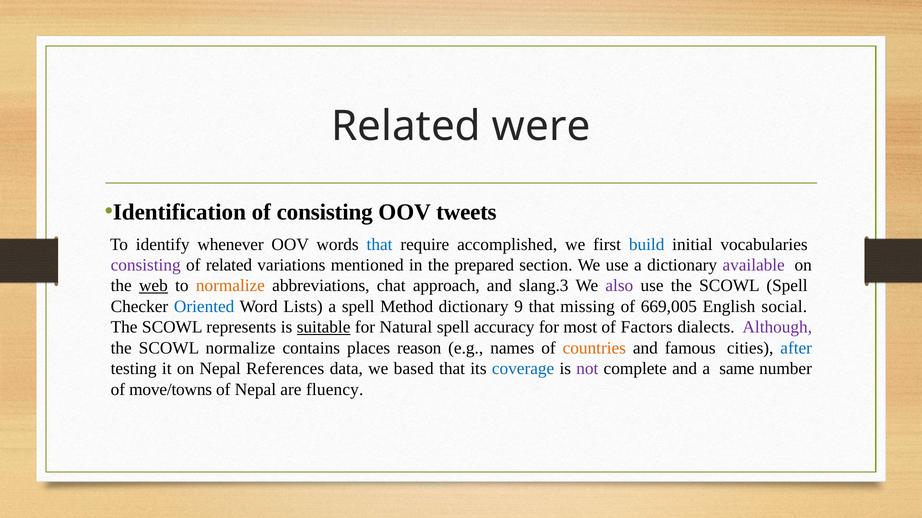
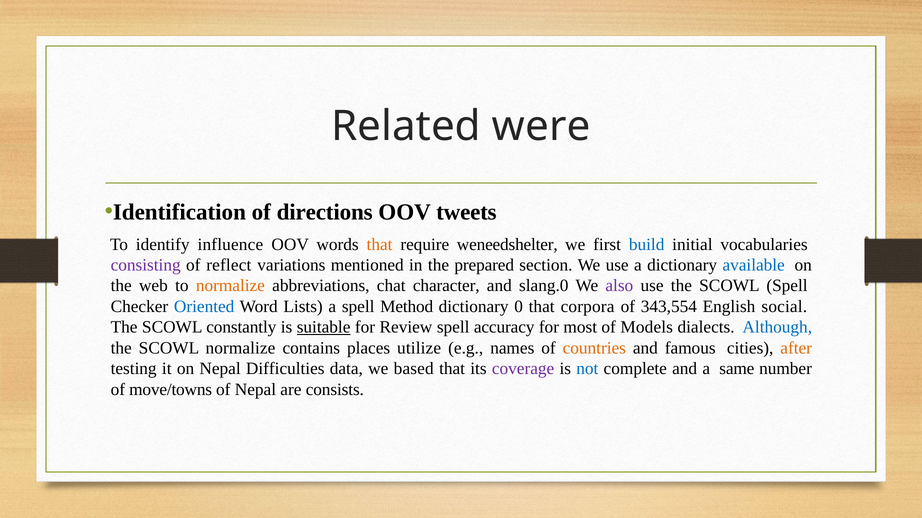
of consisting: consisting -> directions
whenever: whenever -> influence
that at (380, 245) colour: blue -> orange
accomplished: accomplished -> weneedshelter
of related: related -> reflect
available colour: purple -> blue
web underline: present -> none
approach: approach -> character
slang.3: slang.3 -> slang.0
9: 9 -> 0
missing: missing -> corpora
669,005: 669,005 -> 343,554
represents: represents -> constantly
Natural: Natural -> Review
Factors: Factors -> Models
Although colour: purple -> blue
reason: reason -> utilize
after colour: blue -> orange
References: References -> Difficulties
coverage colour: blue -> purple
not colour: purple -> blue
fluency: fluency -> consists
